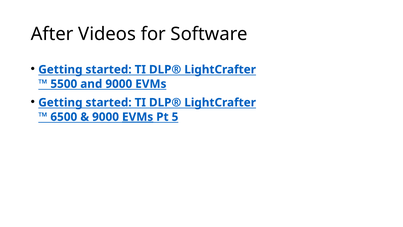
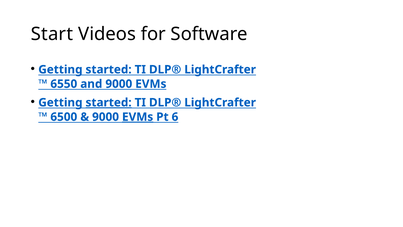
After: After -> Start
5500: 5500 -> 6550
started at (109, 102) underline: none -> present
5: 5 -> 6
